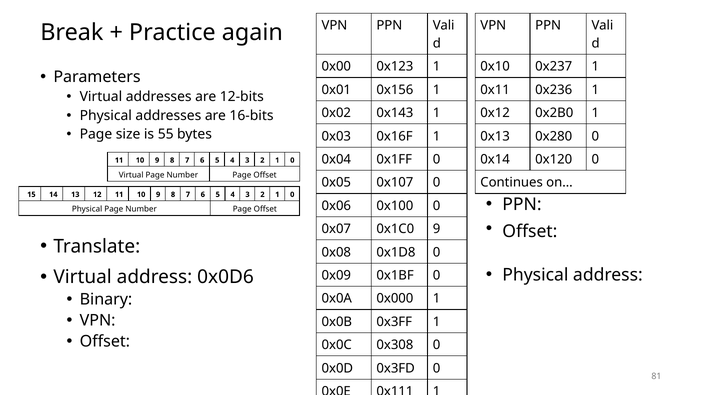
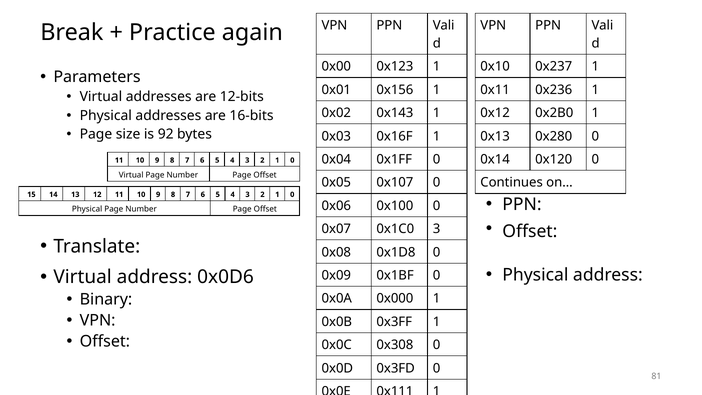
55: 55 -> 92
0x1C0 9: 9 -> 3
